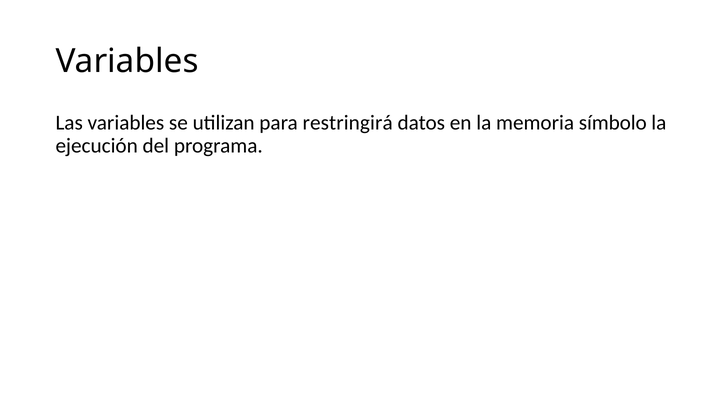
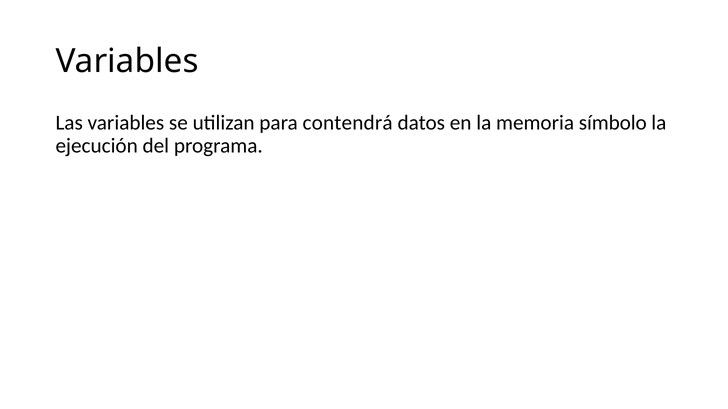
restringirá: restringirá -> contendrá
